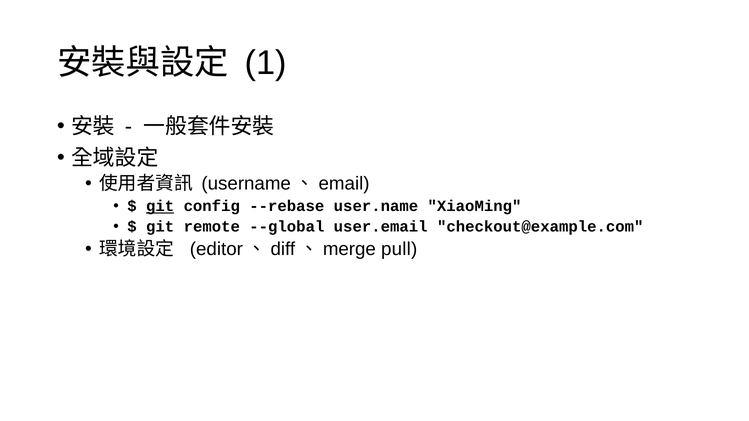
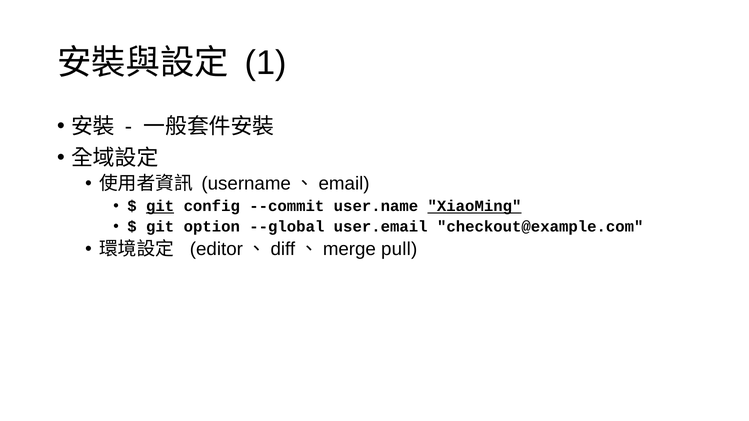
--rebase: --rebase -> --commit
XiaoMing underline: none -> present
remote: remote -> option
